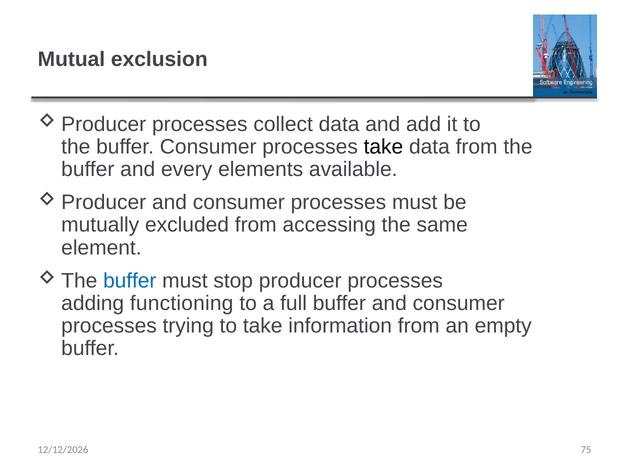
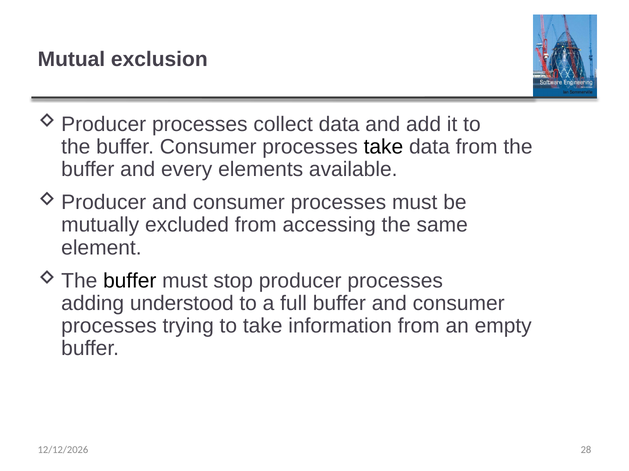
buffer at (130, 281) colour: blue -> black
functioning: functioning -> understood
75: 75 -> 28
